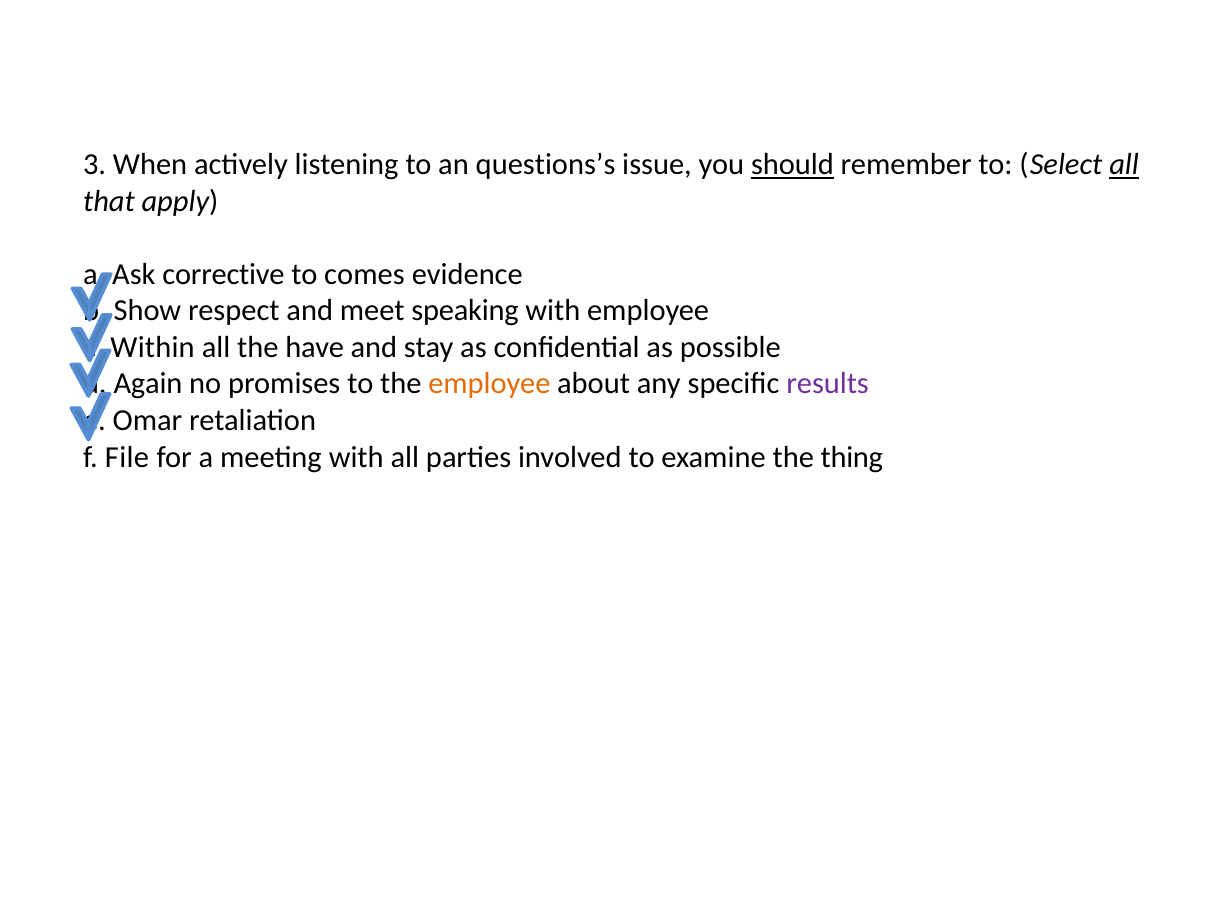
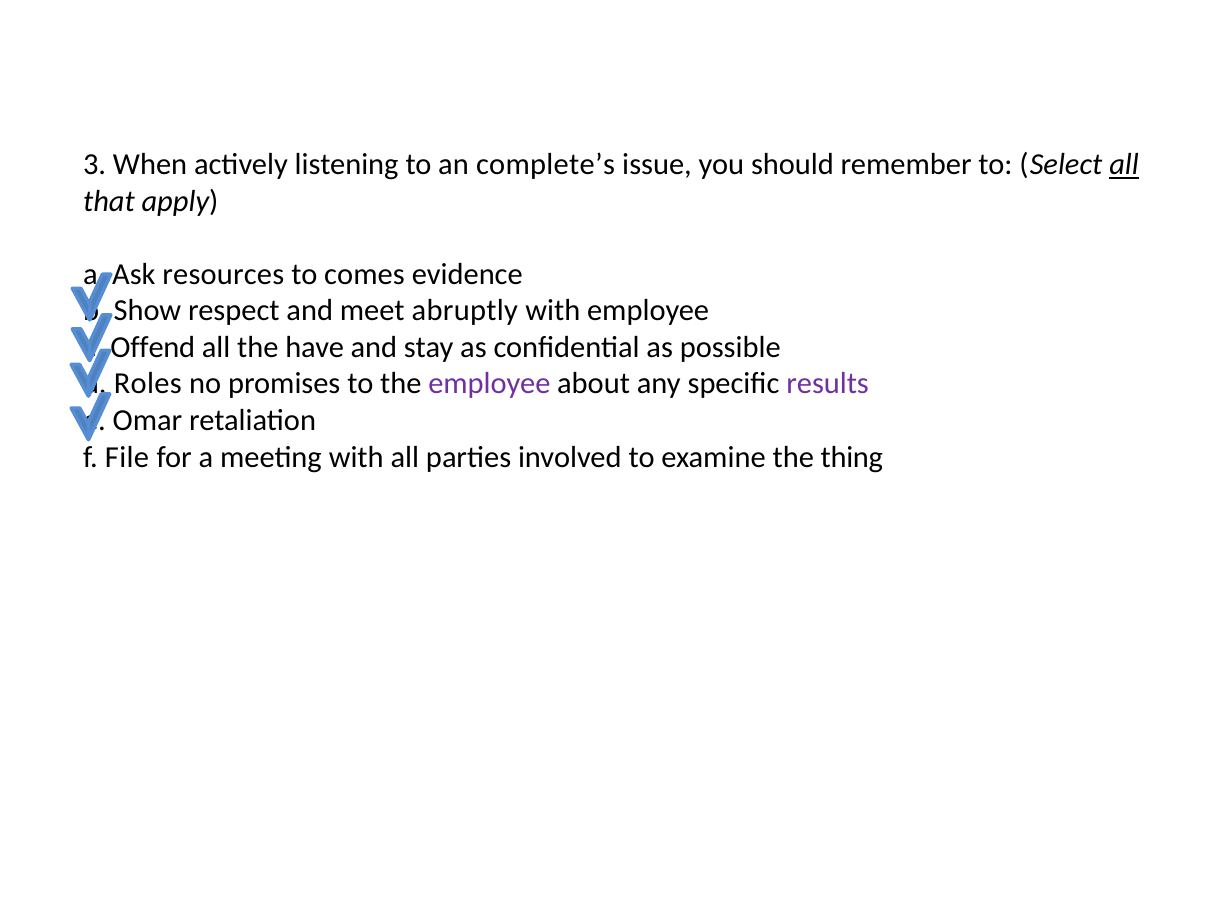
questions’s: questions’s -> complete’s
should underline: present -> none
corrective: corrective -> resources
speaking: speaking -> abruptly
Within: Within -> Offend
Again: Again -> Roles
employee at (489, 384) colour: orange -> purple
